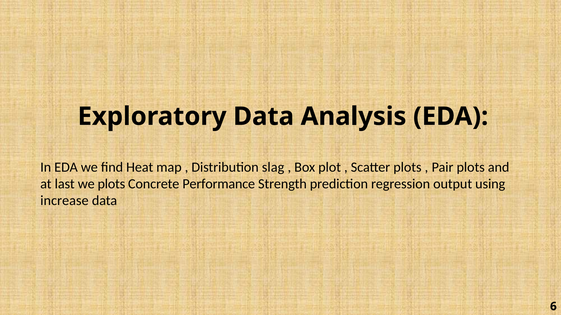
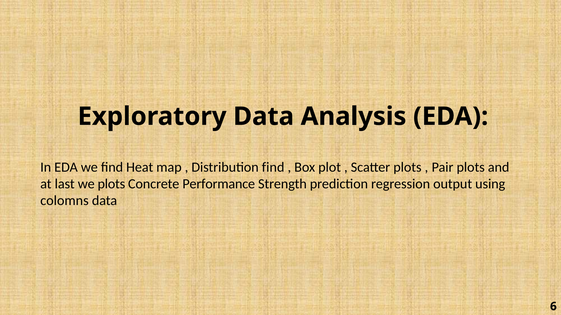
Distribution slag: slag -> find
increase: increase -> colomns
